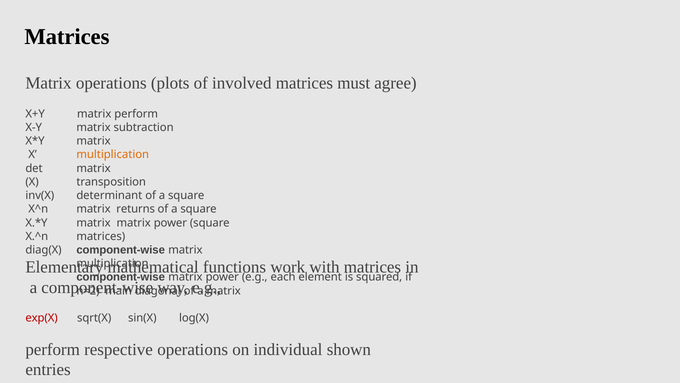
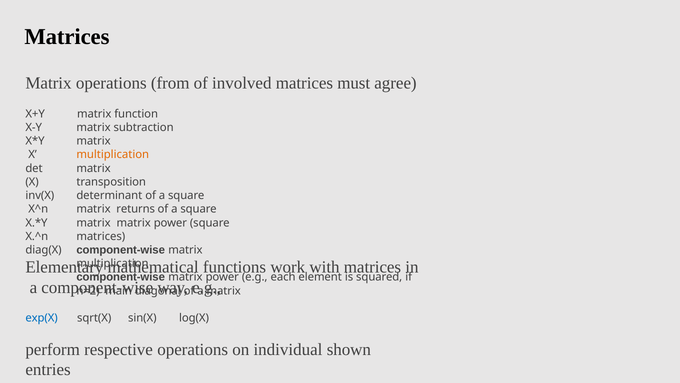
plots: plots -> from
matrix perform: perform -> function
exp(X colour: red -> blue
